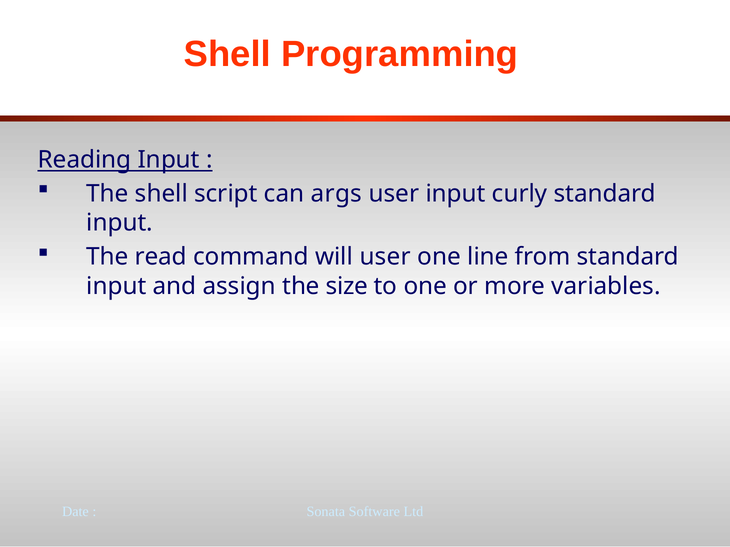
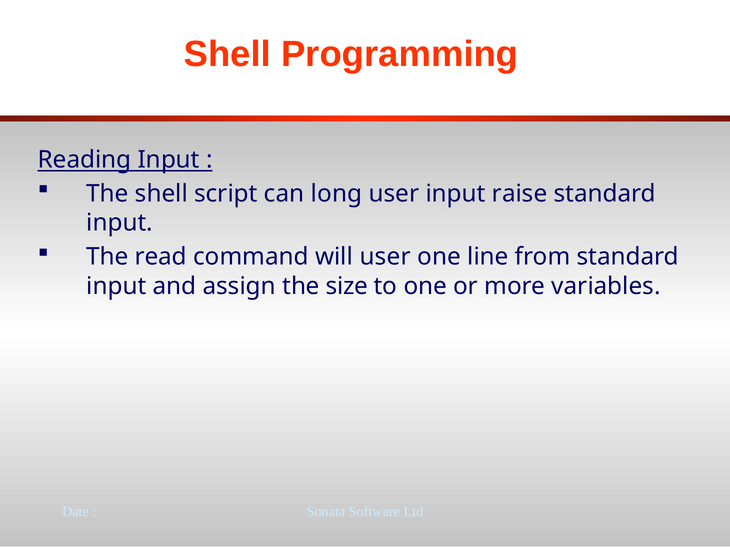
args: args -> long
curly: curly -> raise
